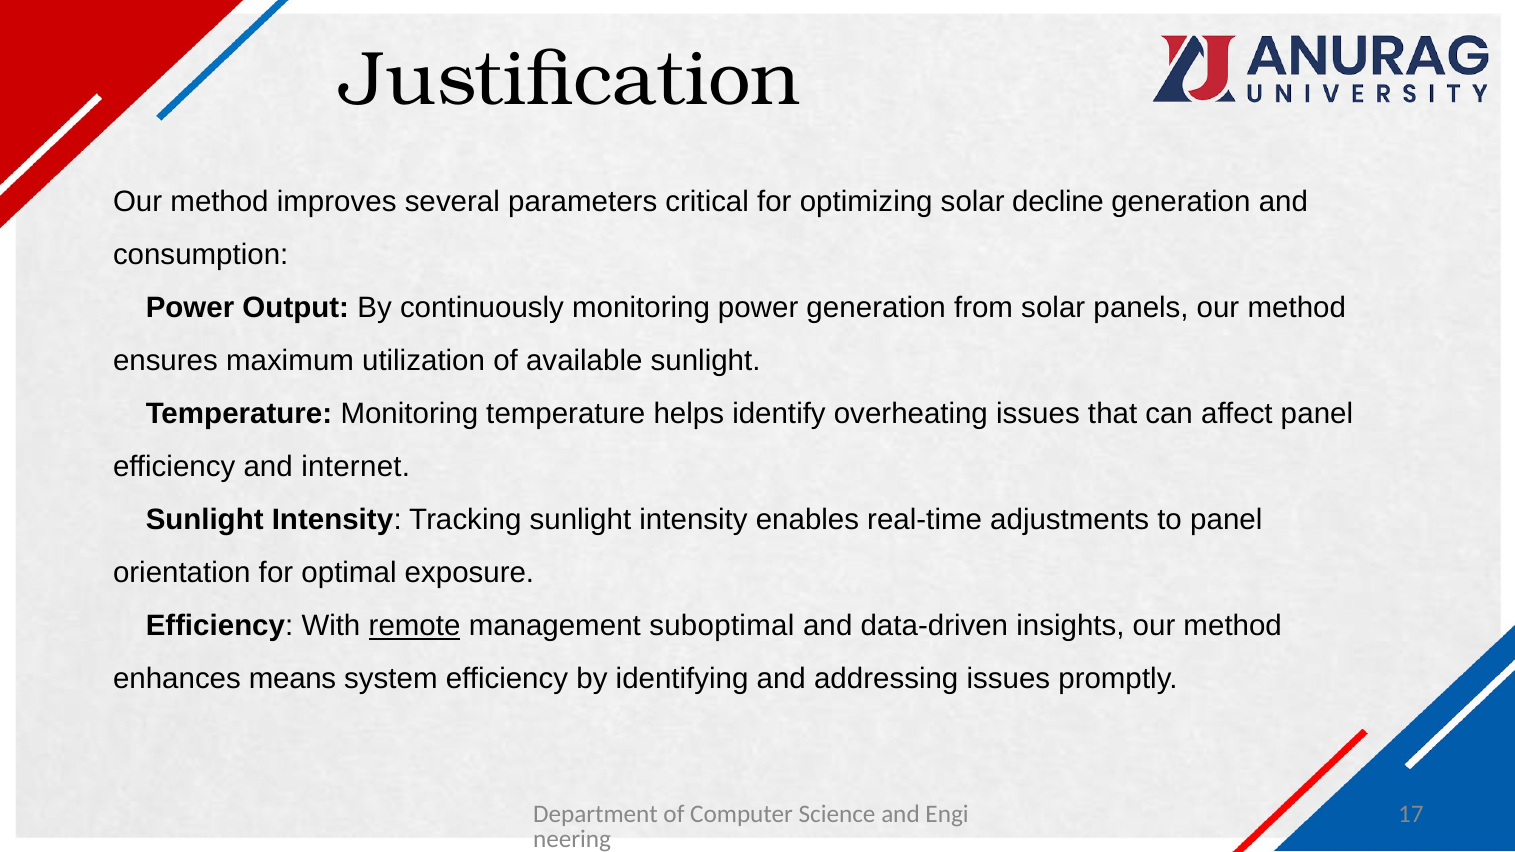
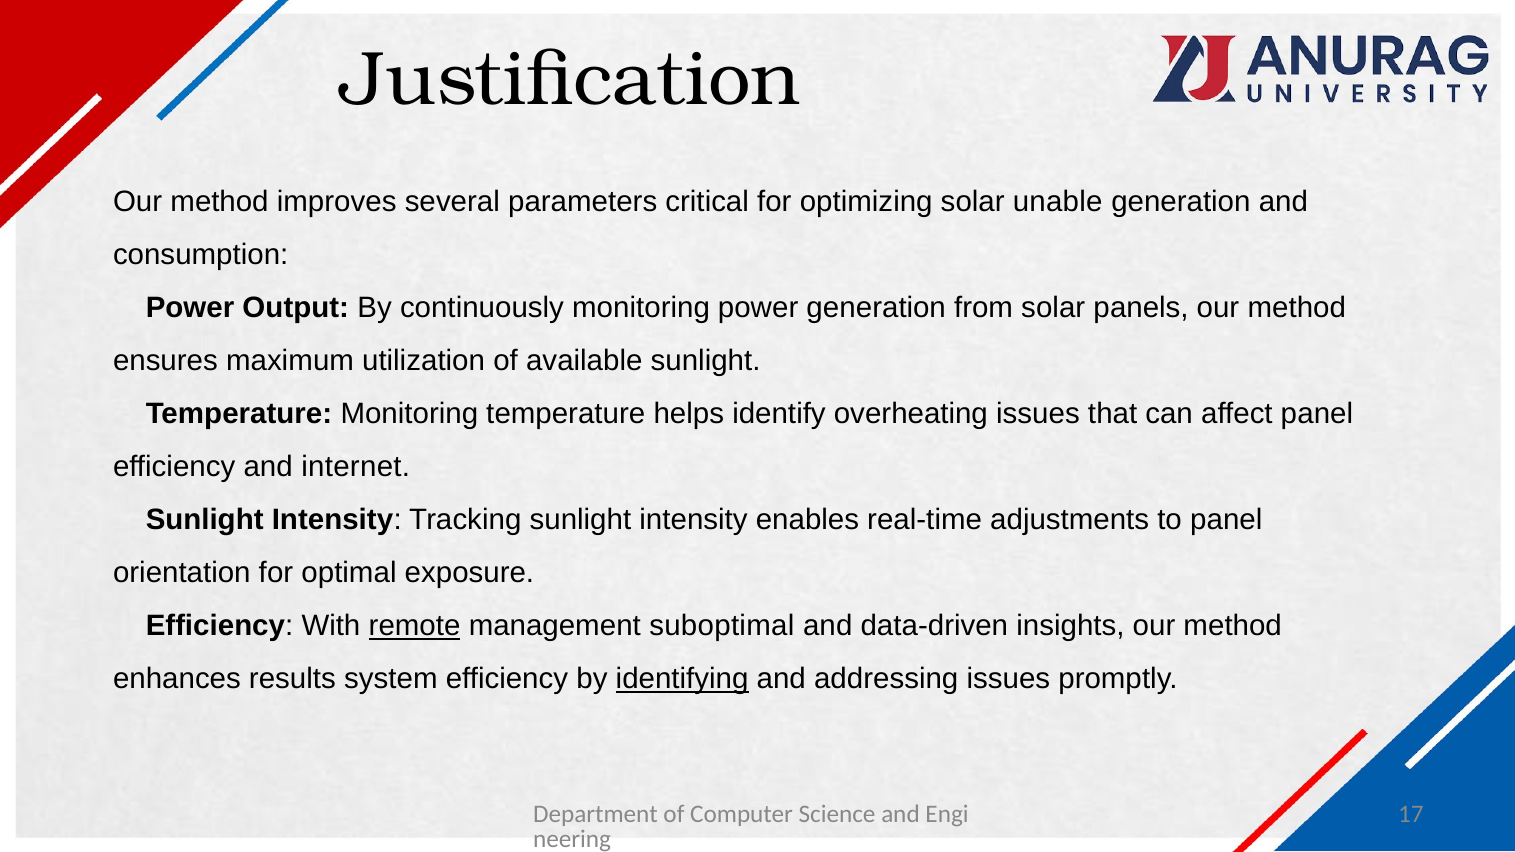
decline: decline -> unable
means: means -> results
identifying underline: none -> present
